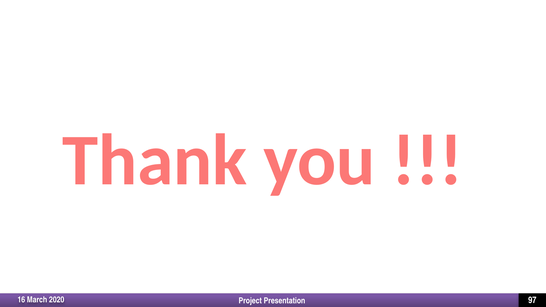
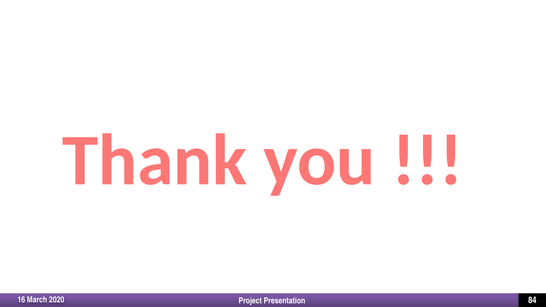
97: 97 -> 84
